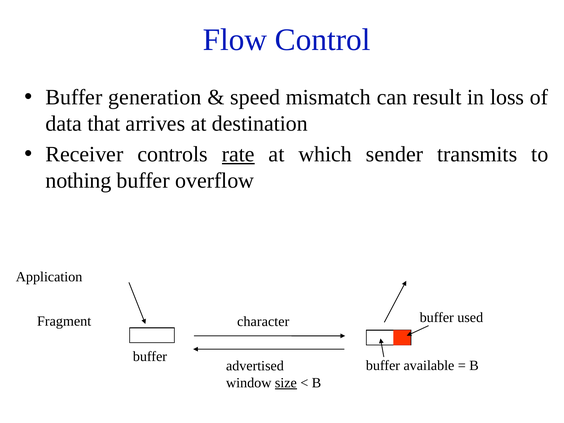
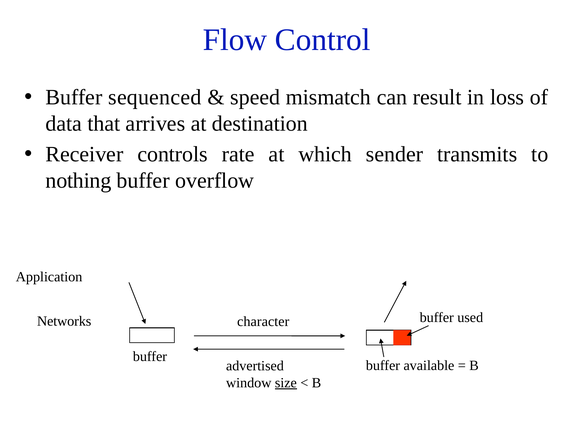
generation: generation -> sequenced
rate underline: present -> none
Fragment: Fragment -> Networks
